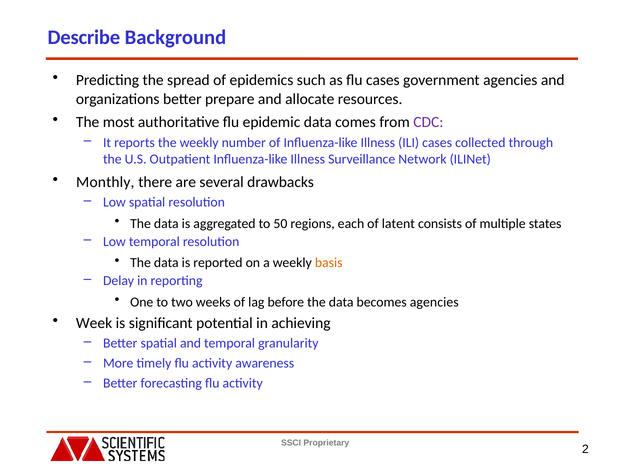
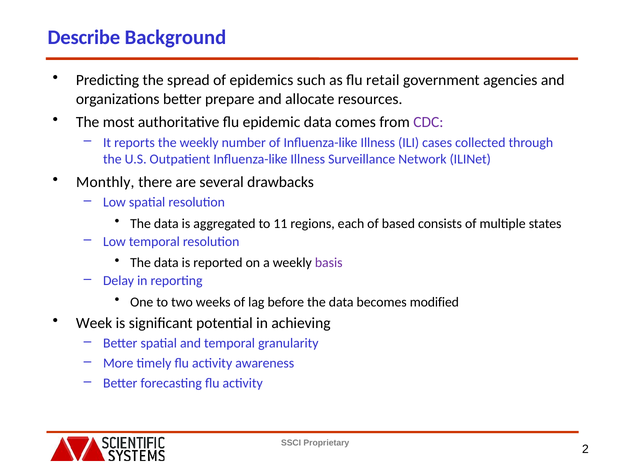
flu cases: cases -> retail
50: 50 -> 11
latent: latent -> based
basis colour: orange -> purple
becomes agencies: agencies -> modified
